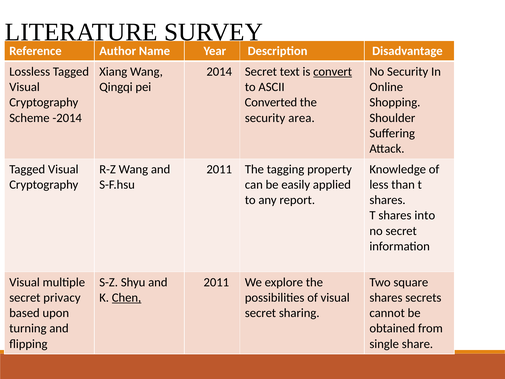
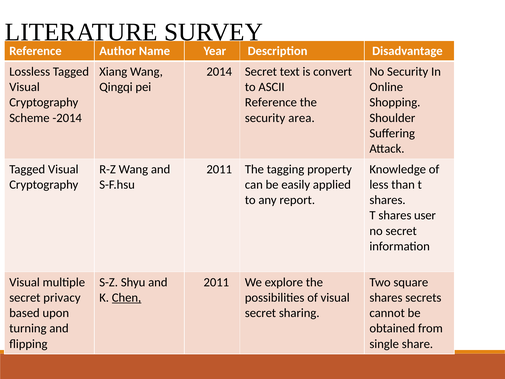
convert underline: present -> none
Converted at (271, 102): Converted -> Reference
into: into -> user
